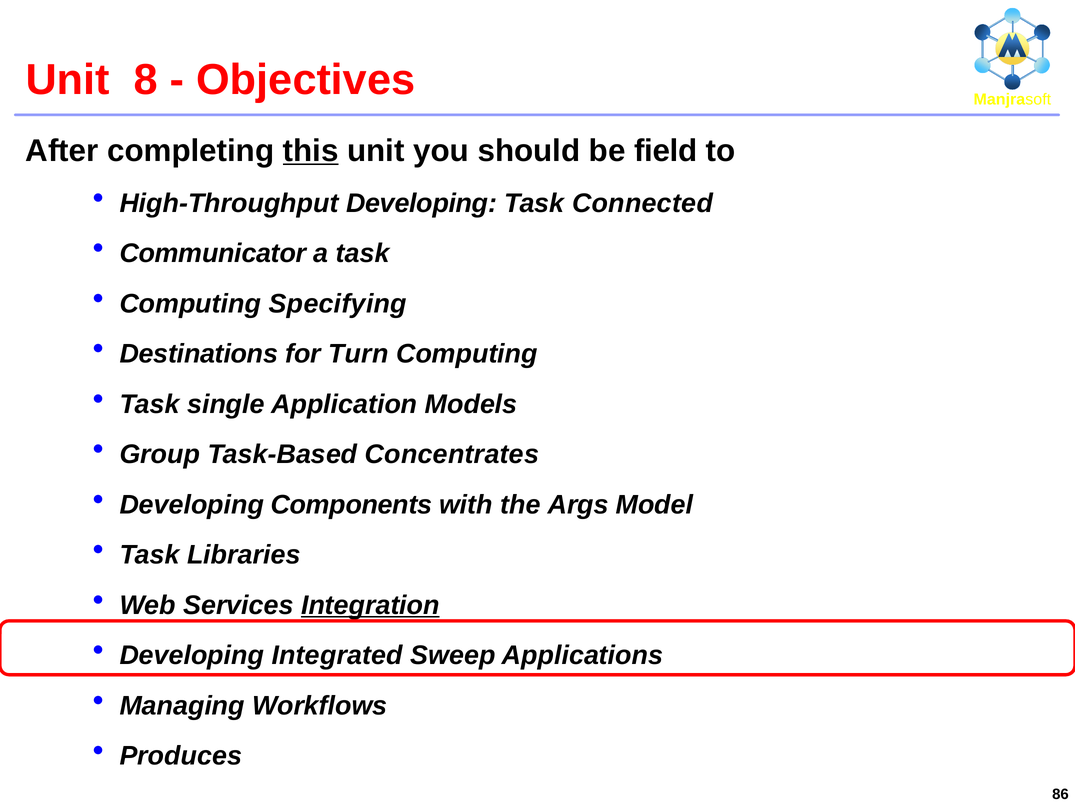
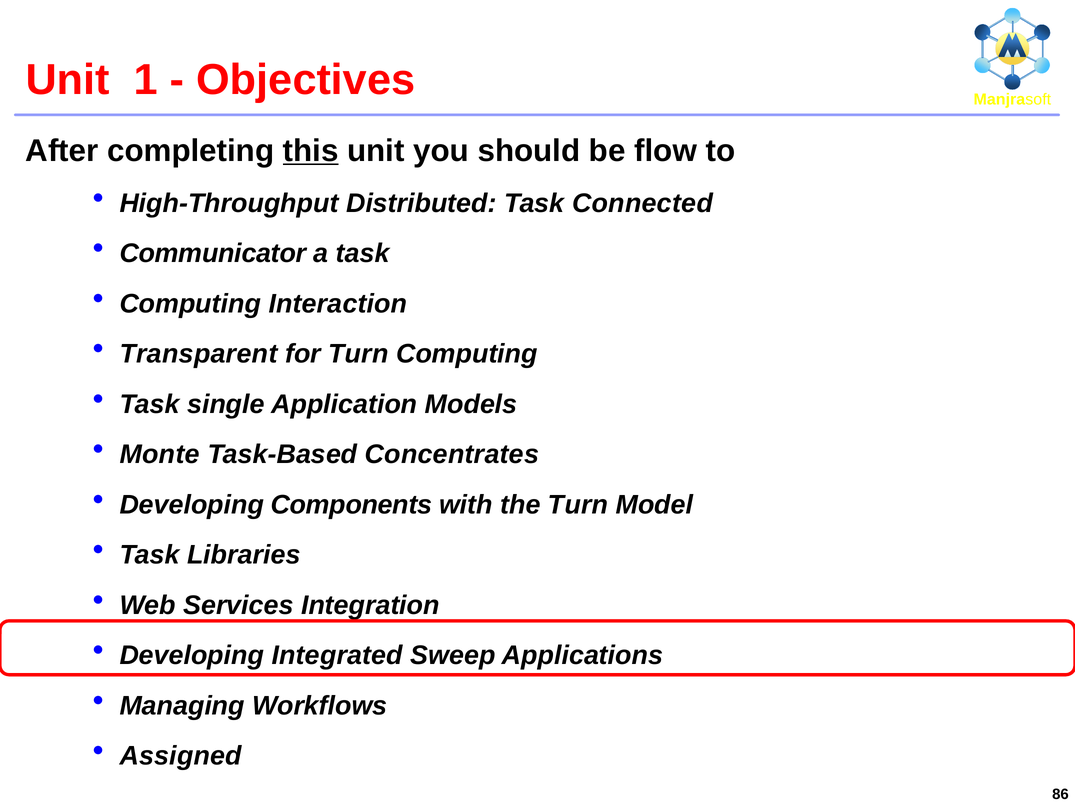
8: 8 -> 1
field: field -> flow
High-Throughput Developing: Developing -> Distributed
Specifying: Specifying -> Interaction
Destinations: Destinations -> Transparent
Group: Group -> Monte
the Args: Args -> Turn
Integration underline: present -> none
Produces: Produces -> Assigned
